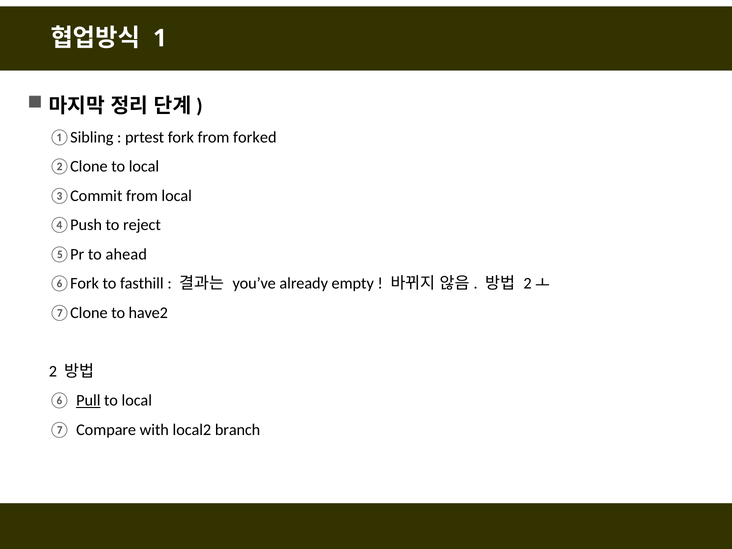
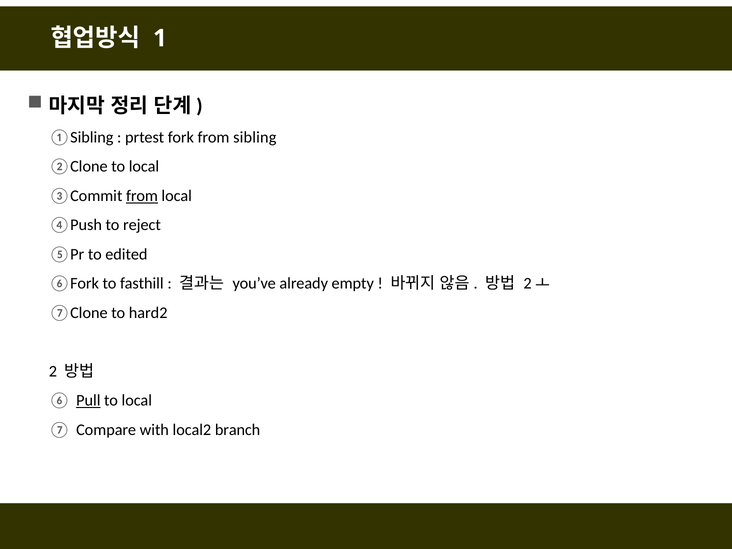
forked: forked -> sibling
from at (142, 196) underline: none -> present
ahead: ahead -> edited
have2: have2 -> hard2
